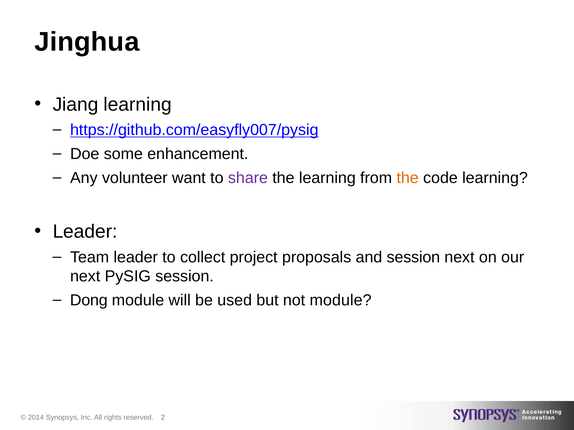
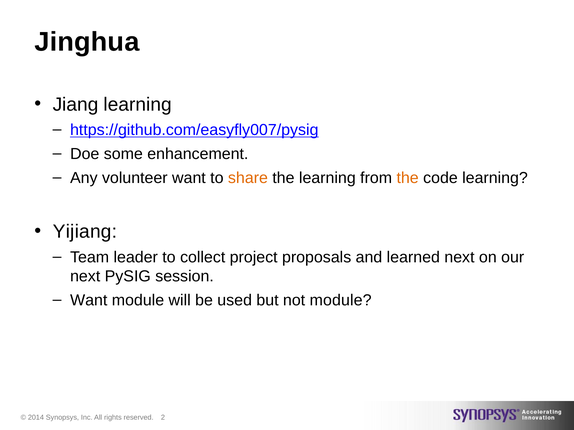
share colour: purple -> orange
Leader at (85, 232): Leader -> Yijiang
and session: session -> learned
Dong at (89, 300): Dong -> Want
